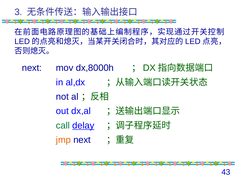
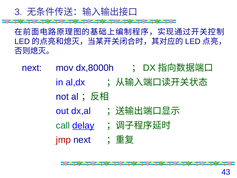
jmp colour: orange -> red
